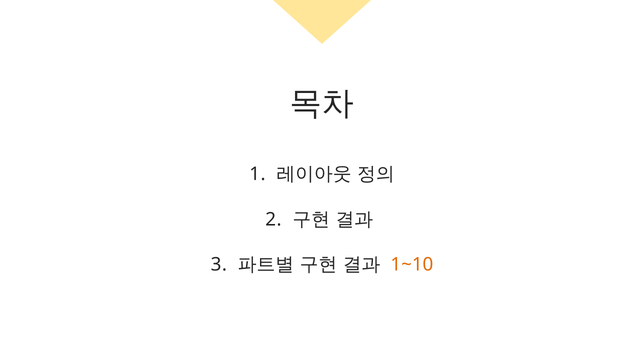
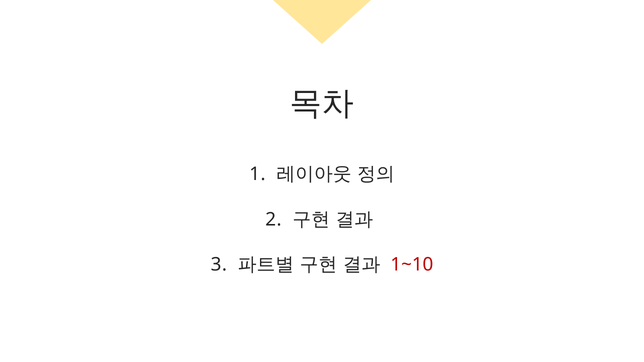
1~10 colour: orange -> red
